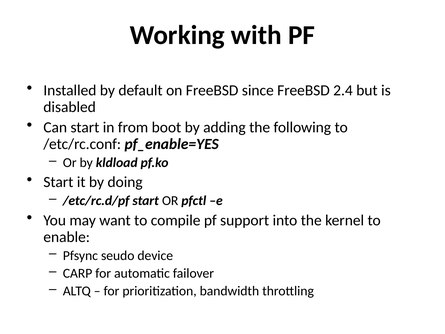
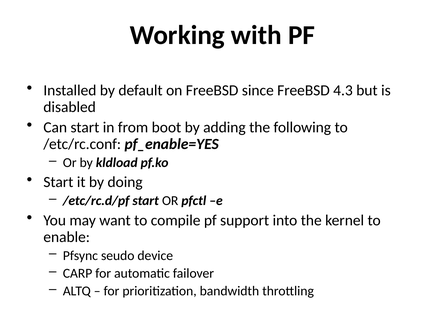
2.4: 2.4 -> 4.3
